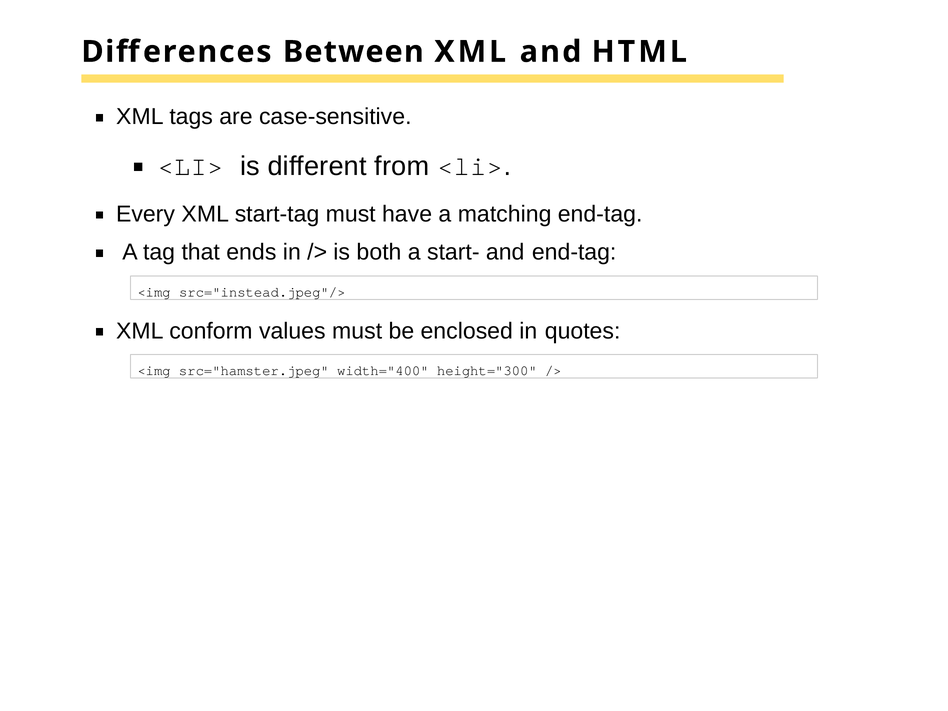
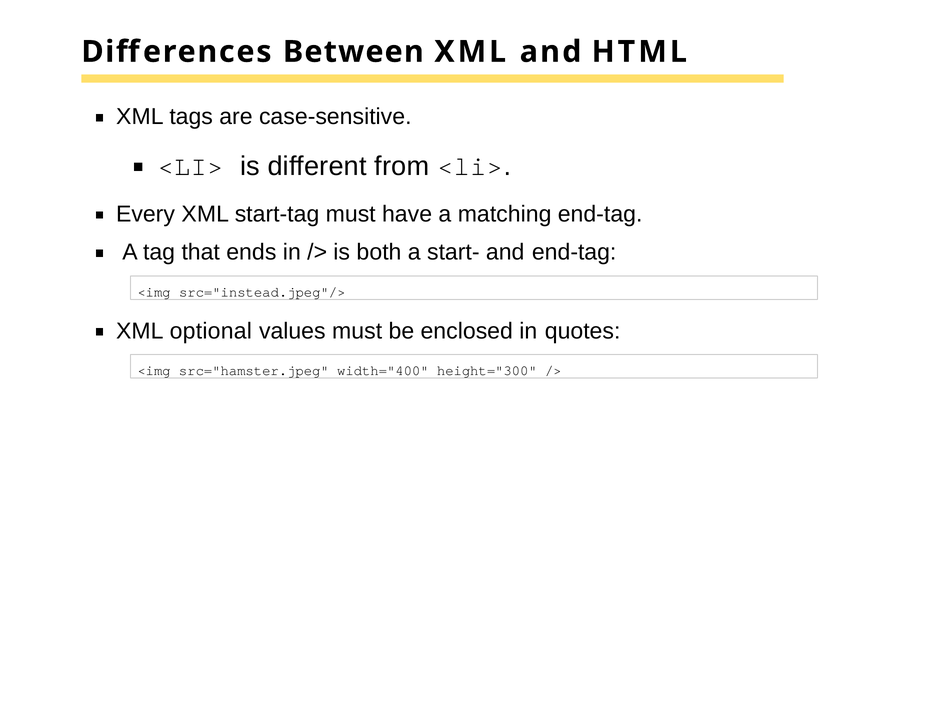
conform: conform -> optional
